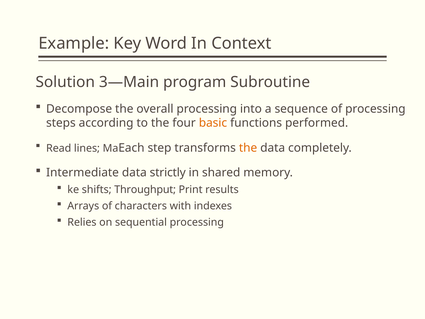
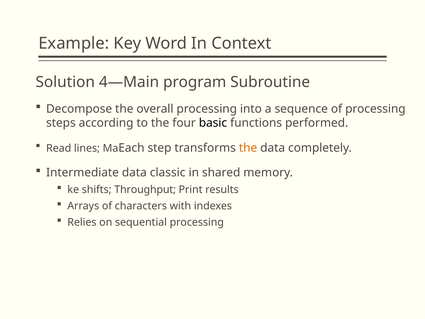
3—Main: 3—Main -> 4—Main
basic colour: orange -> black
strictly: strictly -> classic
